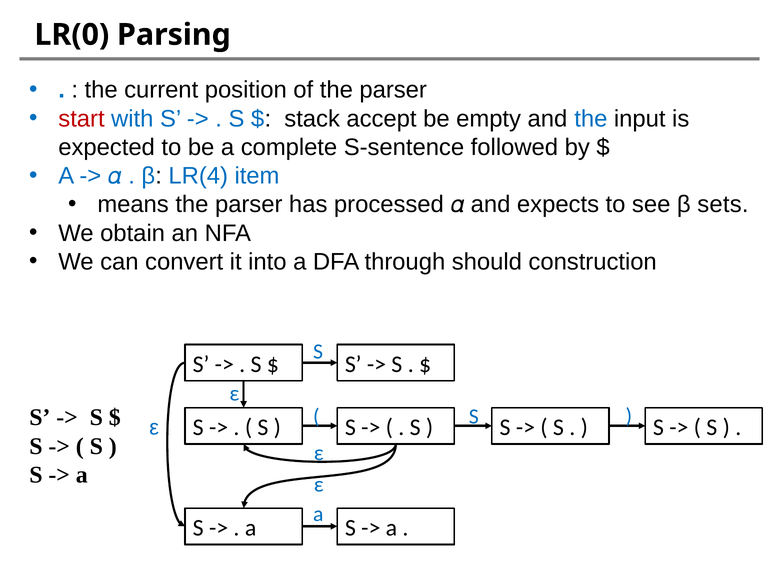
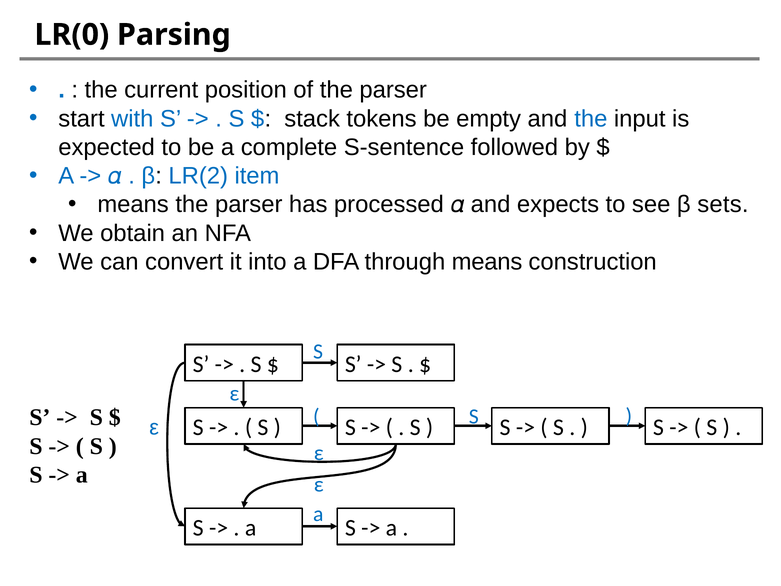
start colour: red -> black
accept: accept -> tokens
LR(4: LR(4 -> LR(2
through should: should -> means
